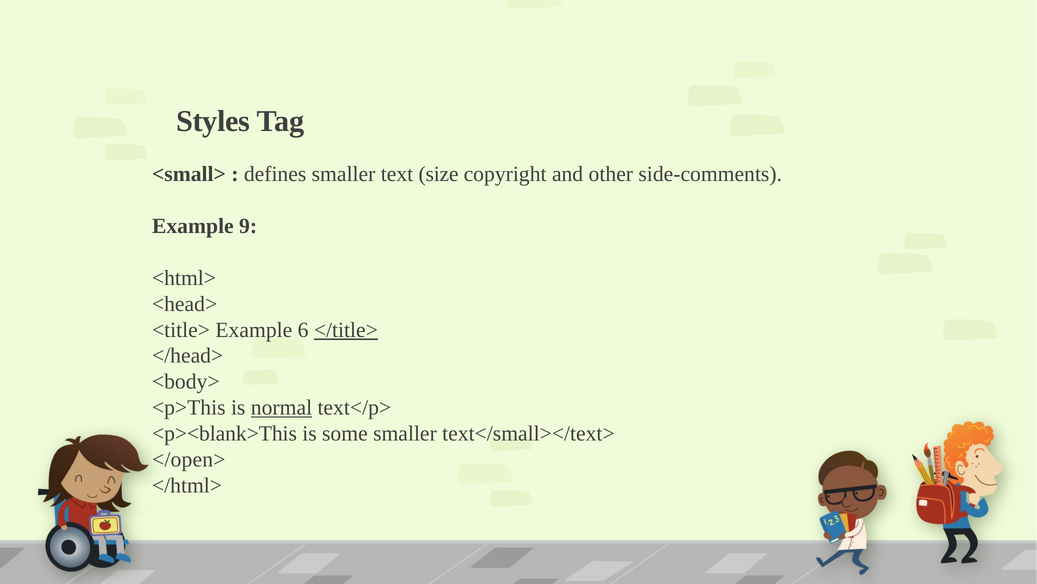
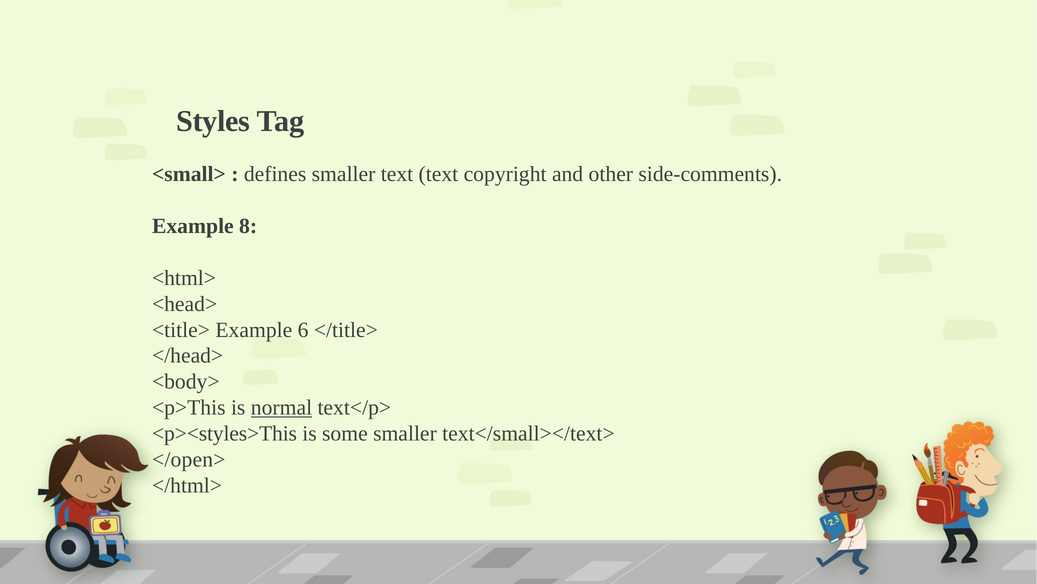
text size: size -> text
9: 9 -> 8
</title> underline: present -> none
<p><blank>This: <p><blank>This -> <p><styles>This
